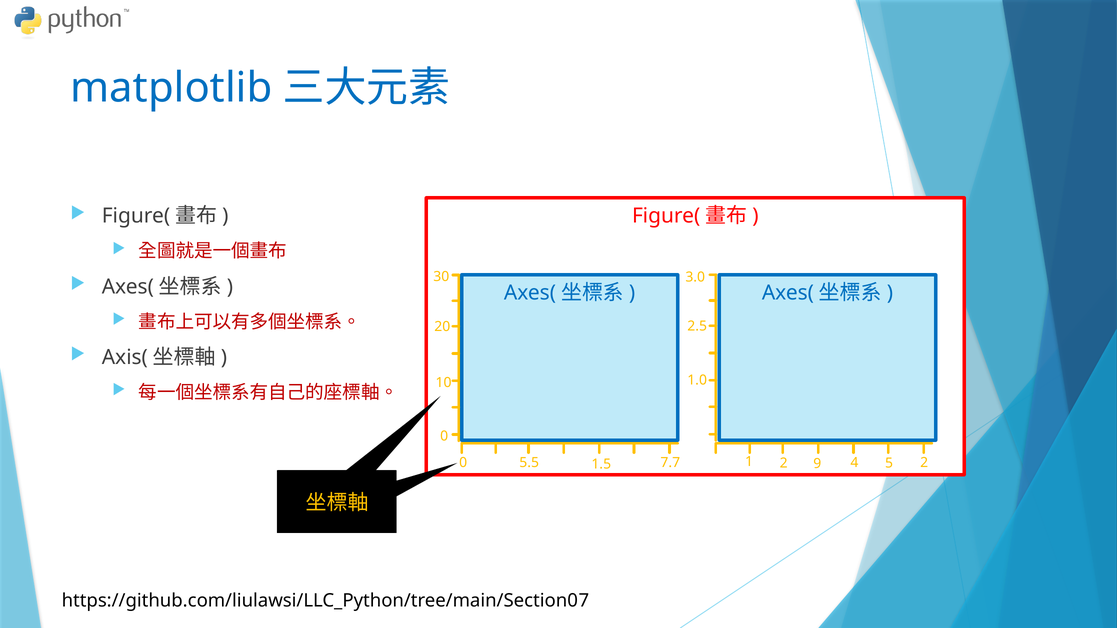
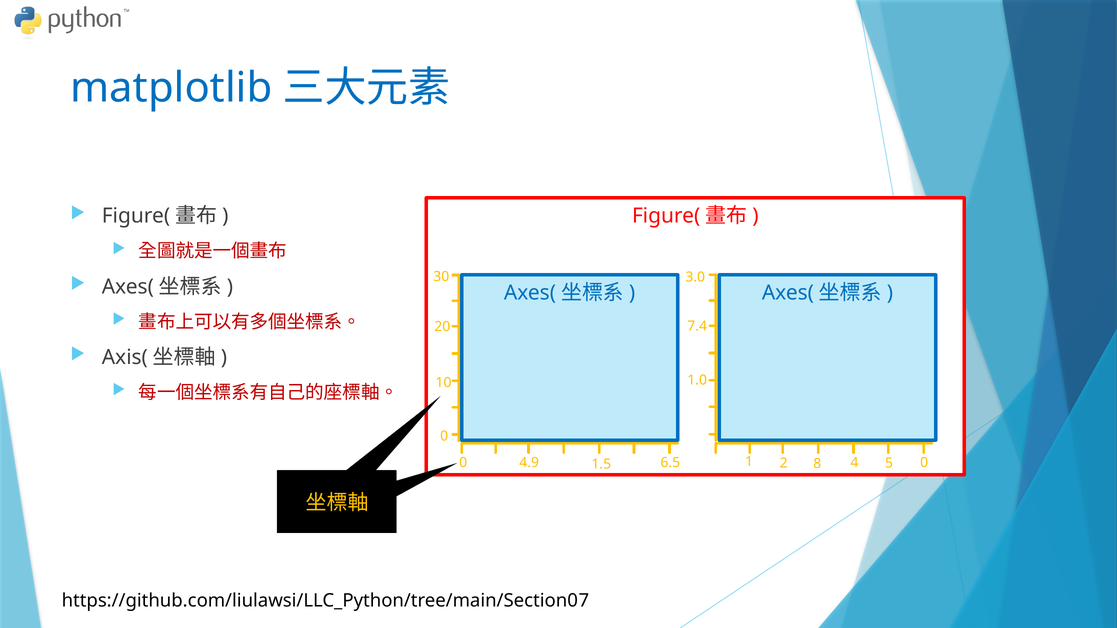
2.5: 2.5 -> 7.4
5.5: 5.5 -> 4.9
7.7: 7.7 -> 6.5
9: 9 -> 8
5 2: 2 -> 0
